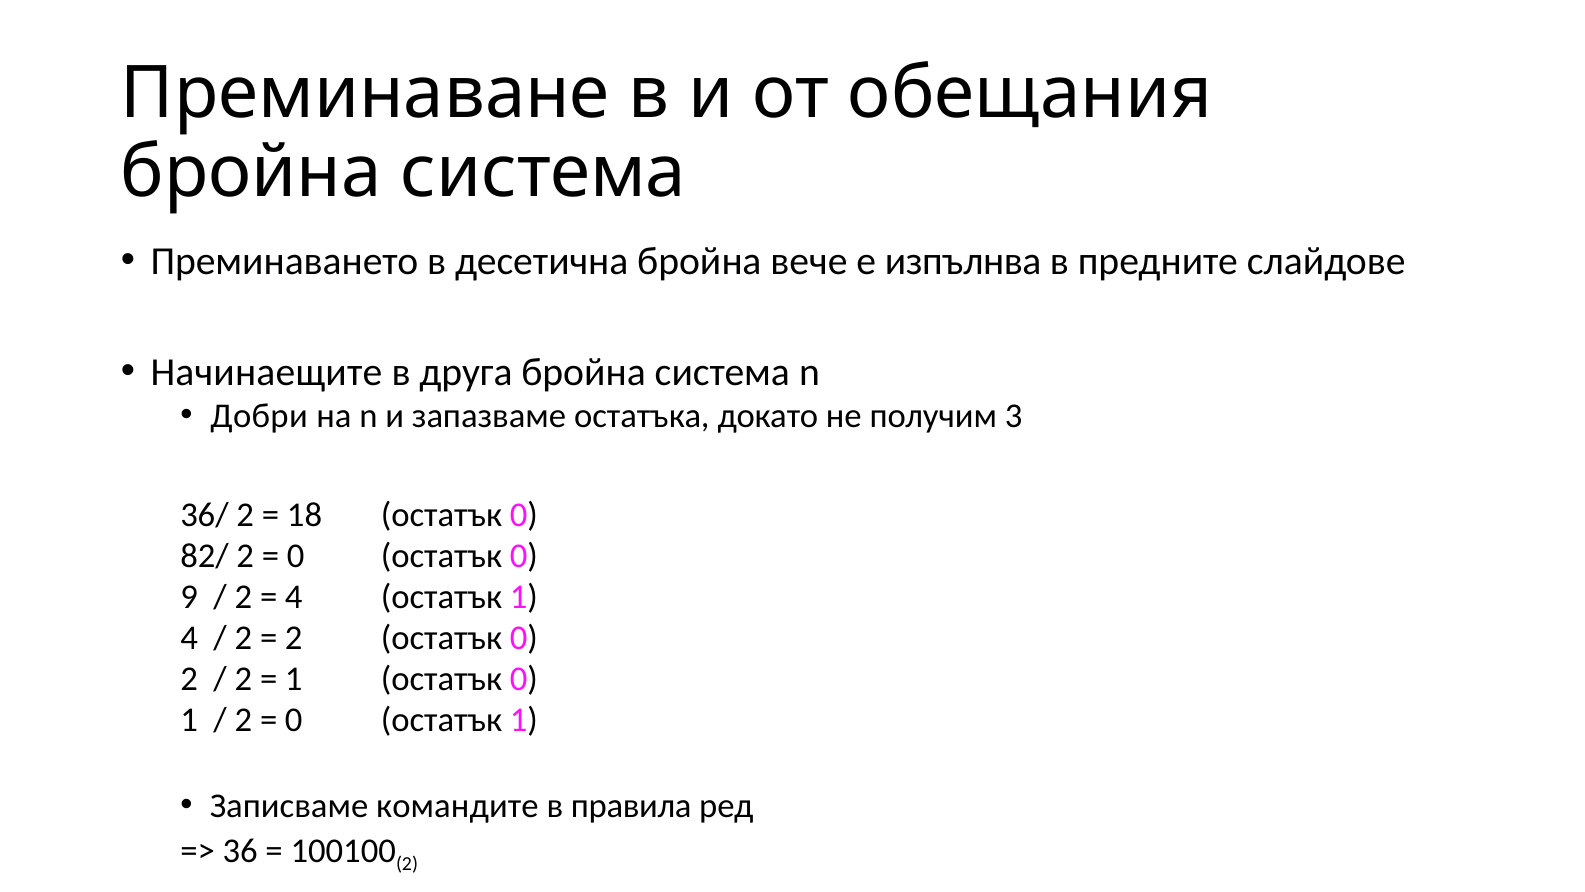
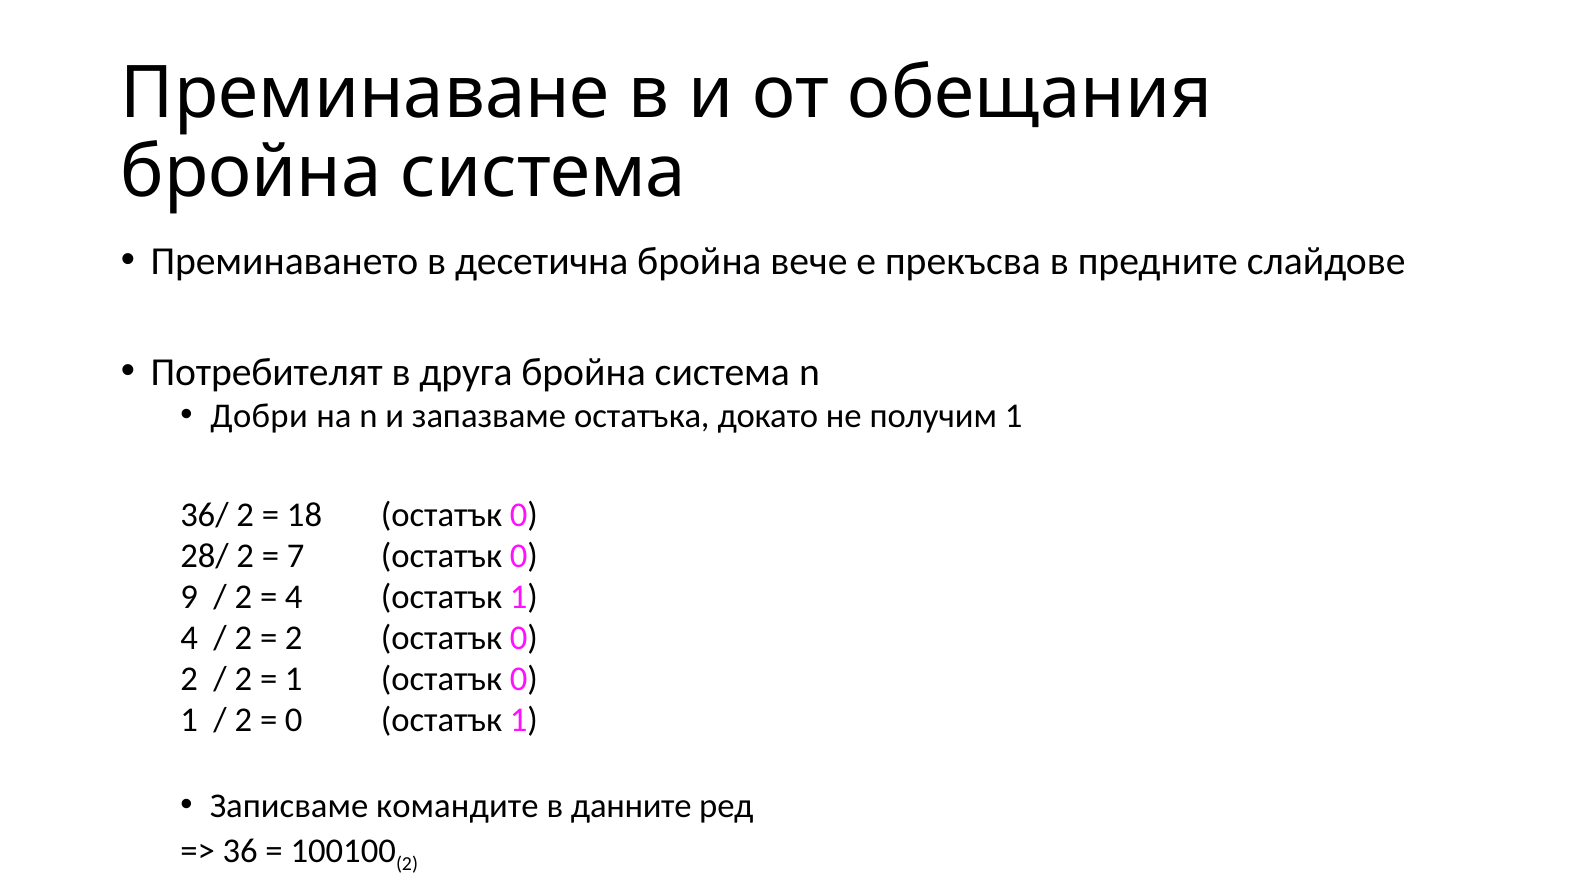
изпълнва: изпълнва -> прекъсва
Начинаещите: Начинаещите -> Потребителят
получим 3: 3 -> 1
82/: 82/ -> 28/
0 at (296, 555): 0 -> 7
правила: правила -> данните
